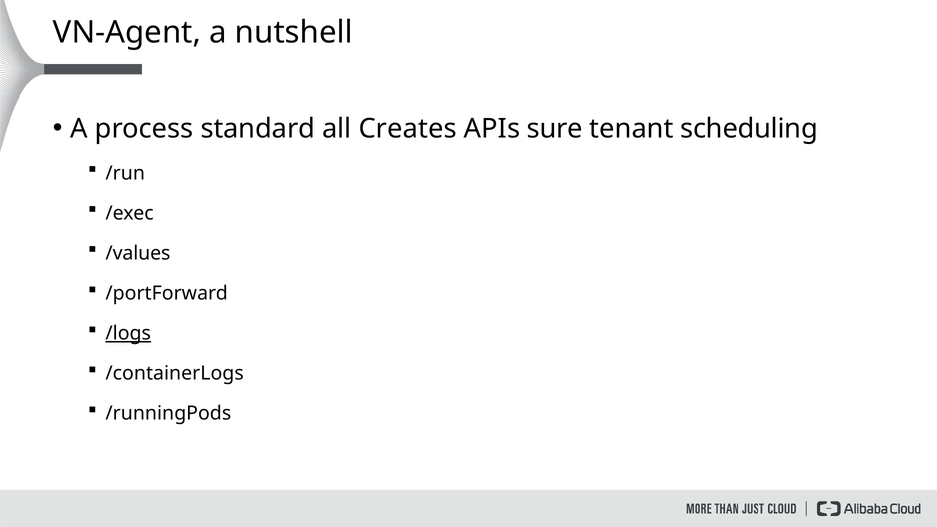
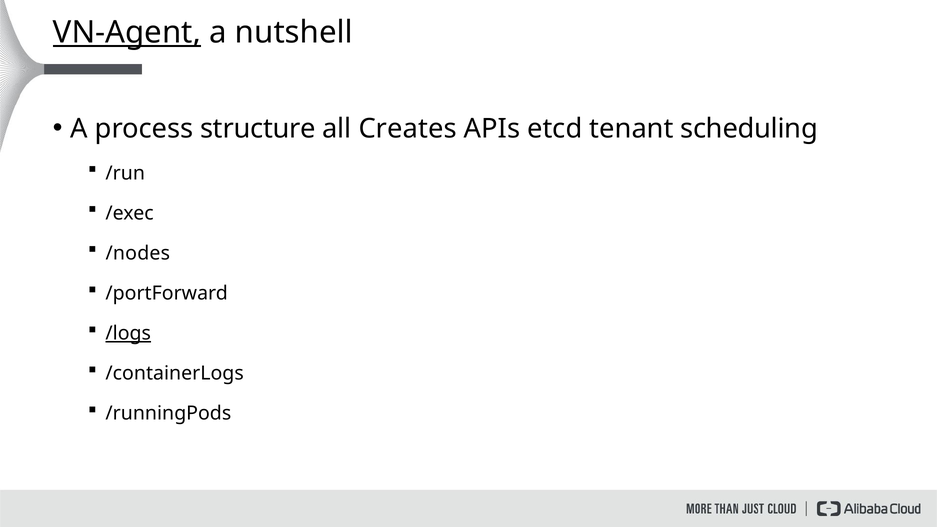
VN-Agent underline: none -> present
standard: standard -> structure
sure: sure -> etcd
/values: /values -> /nodes
